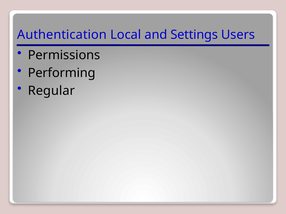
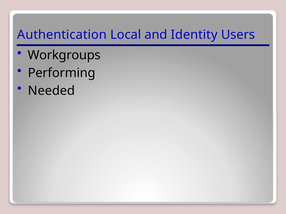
Settings: Settings -> Identity
Permissions: Permissions -> Workgroups
Regular: Regular -> Needed
